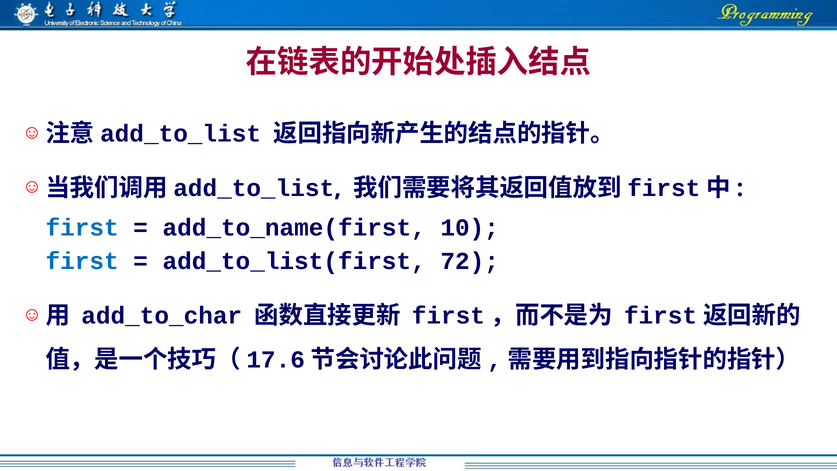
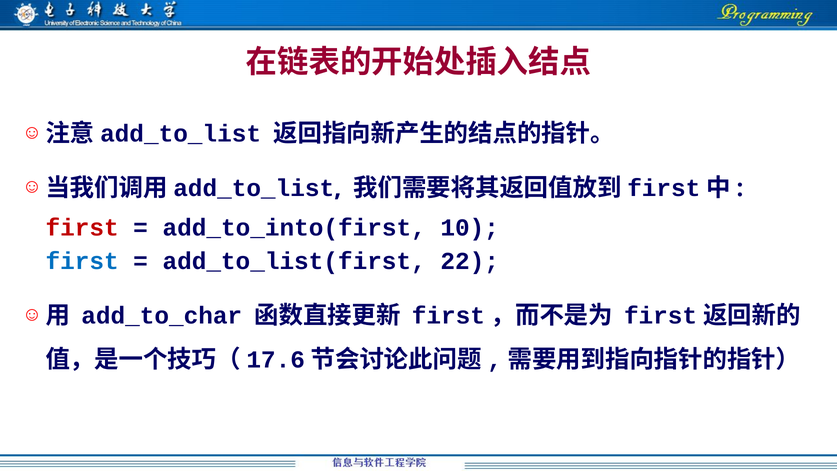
first at (82, 227) colour: blue -> red
add_to_name(first: add_to_name(first -> add_to_into(first
72: 72 -> 22
